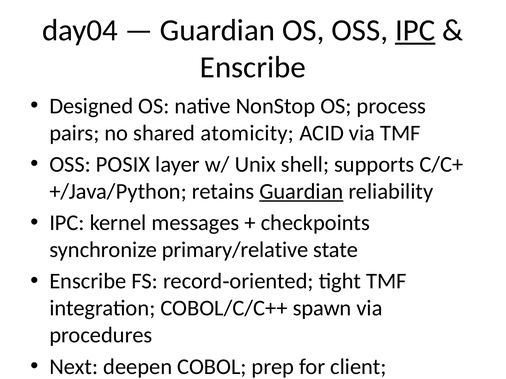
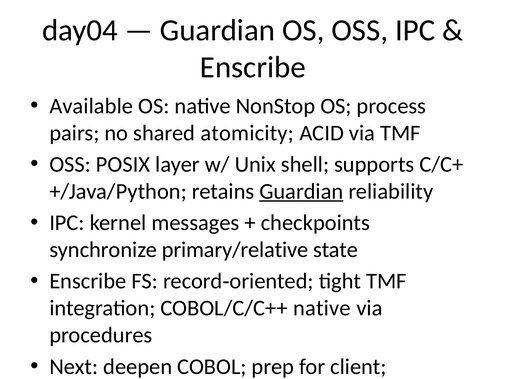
IPC at (415, 30) underline: present -> none
Designed: Designed -> Available
COBOL/C/C++ spawn: spawn -> native
